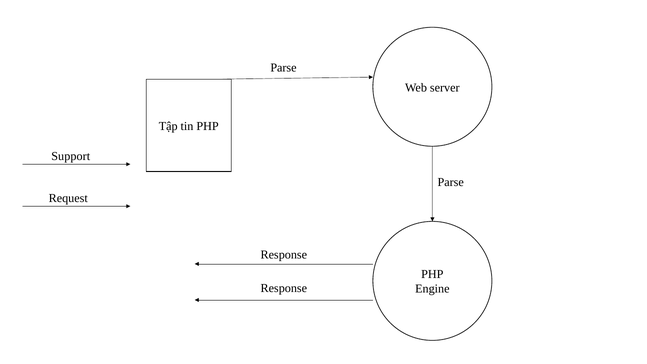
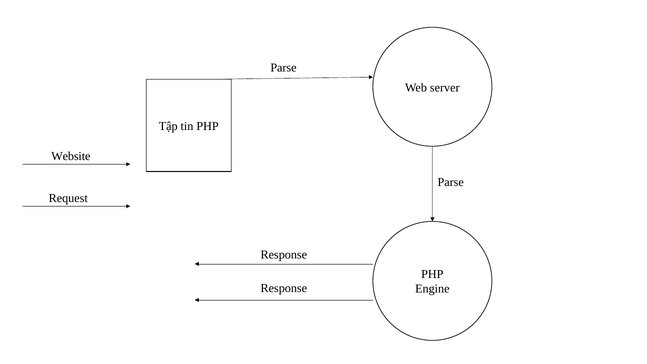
Support: Support -> Website
